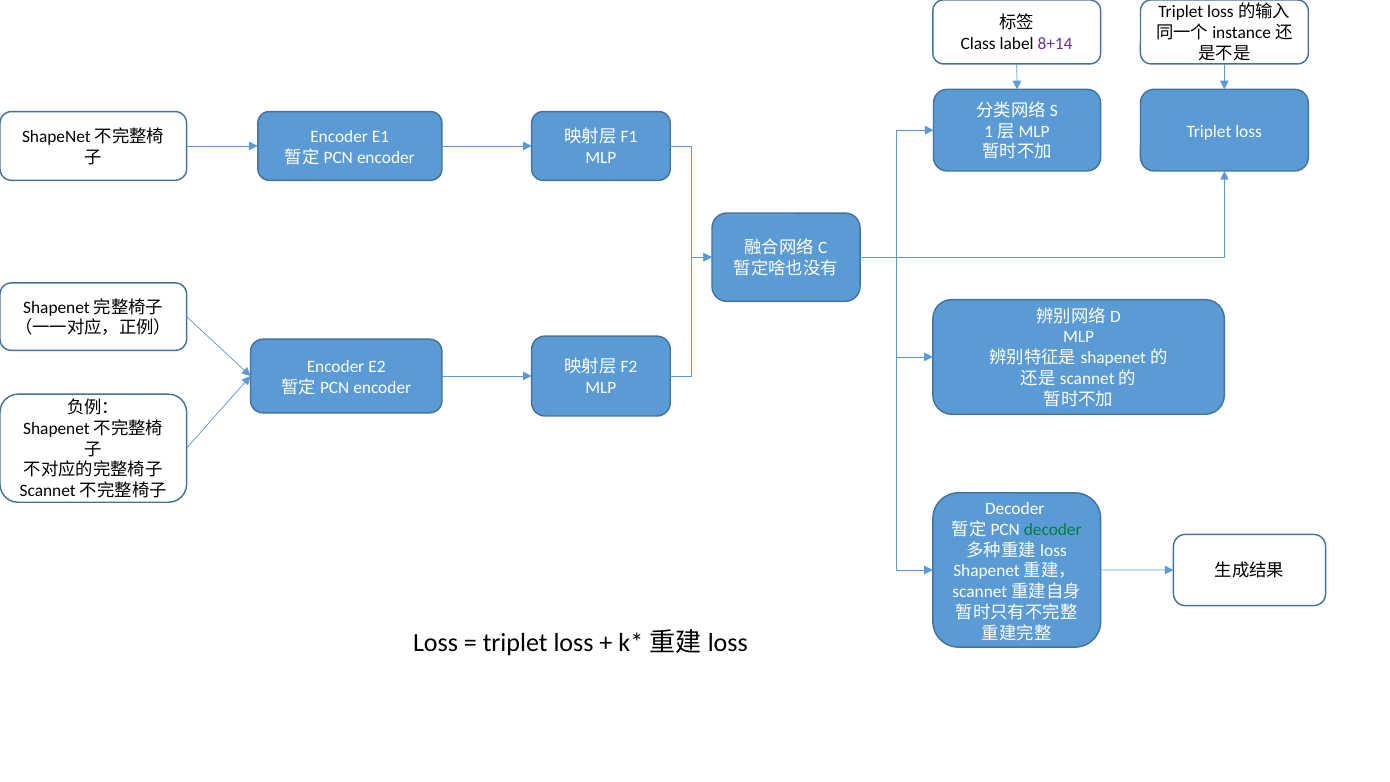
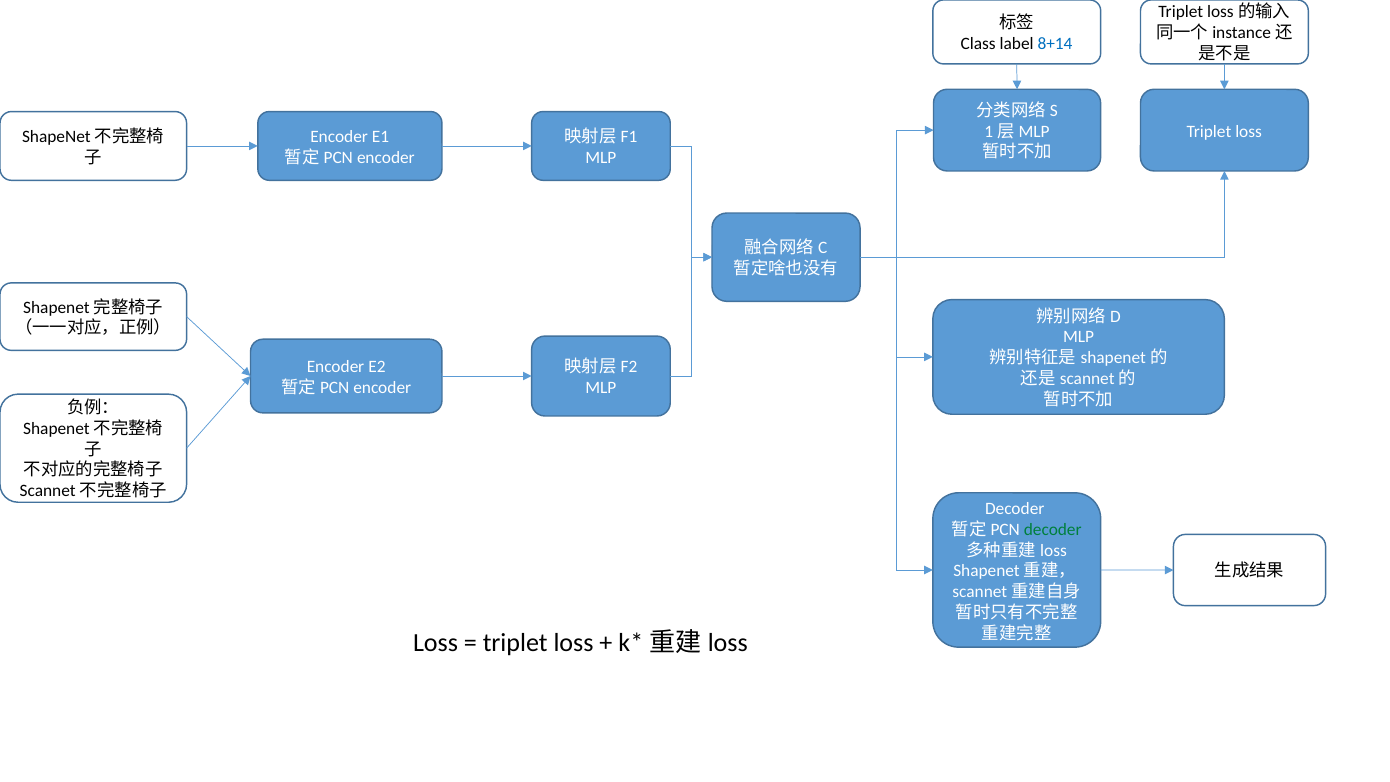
8+14 colour: purple -> blue
